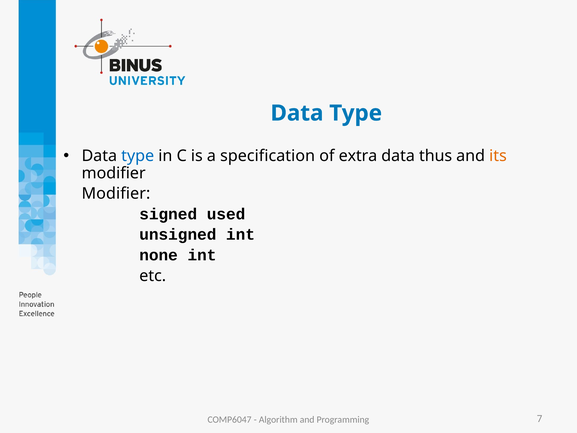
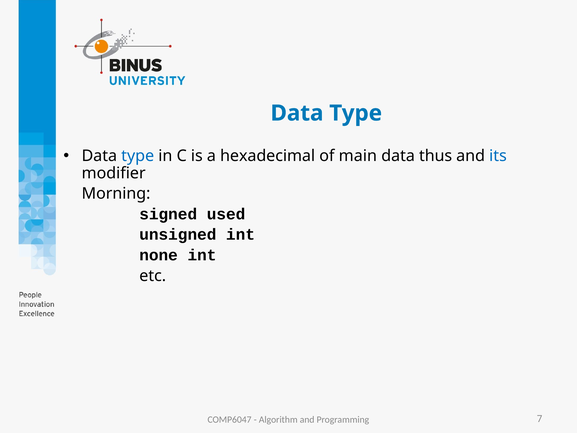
specification: specification -> hexadecimal
extra: extra -> main
its colour: orange -> blue
Modifier at (116, 194): Modifier -> Morning
